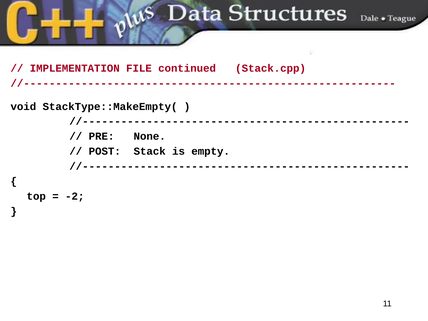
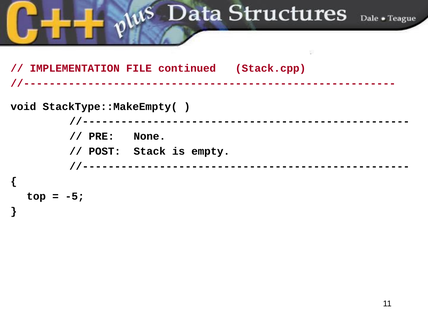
-2: -2 -> -5
